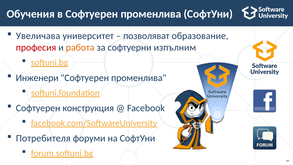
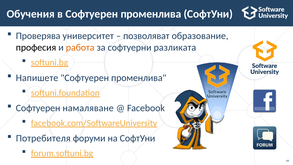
Увеличава: Увеличава -> Проверява
професия colour: red -> black
изпълним: изпълним -> разликата
Инженери: Инженери -> Напишете
конструкция: конструкция -> намаляване
